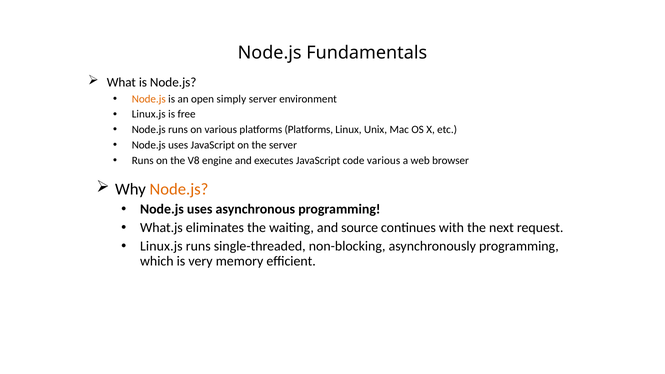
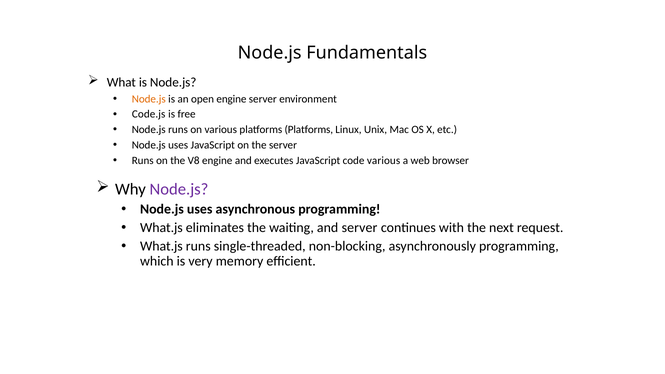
open simply: simply -> engine
Linux.js at (149, 114): Linux.js -> Code.js
Node.js at (179, 189) colour: orange -> purple
and source: source -> server
Linux.js at (161, 246): Linux.js -> What.js
